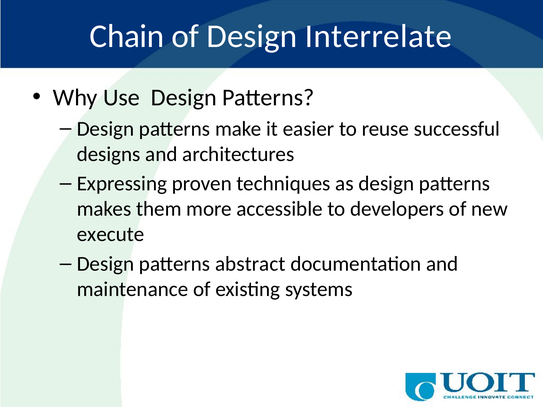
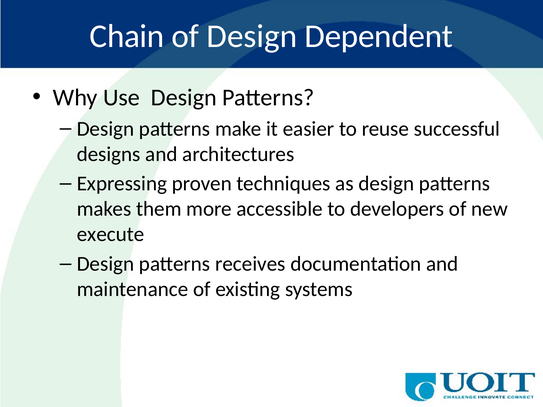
Interrelate: Interrelate -> Dependent
abstract: abstract -> receives
